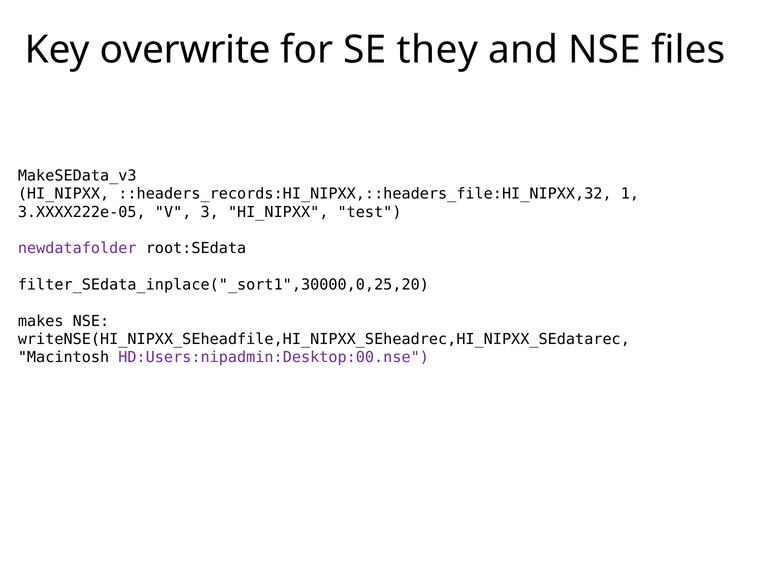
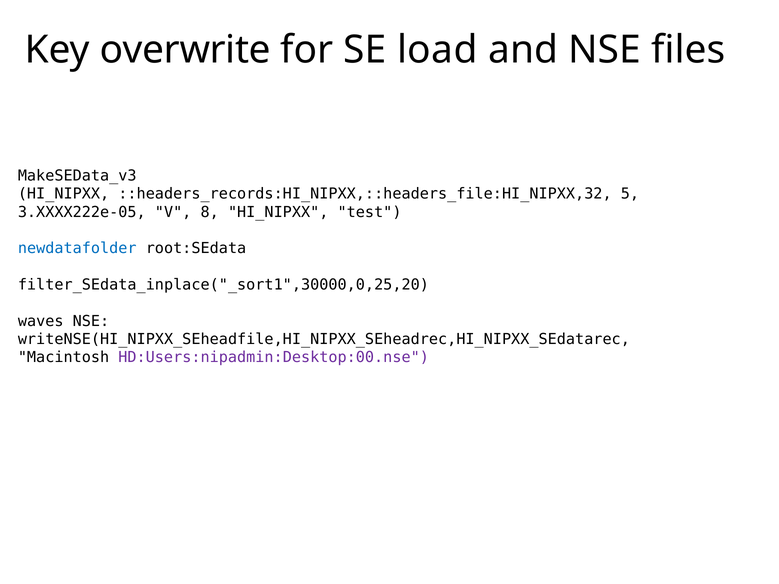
they: they -> load
1: 1 -> 5
3: 3 -> 8
newdatafolder colour: purple -> blue
makes: makes -> waves
